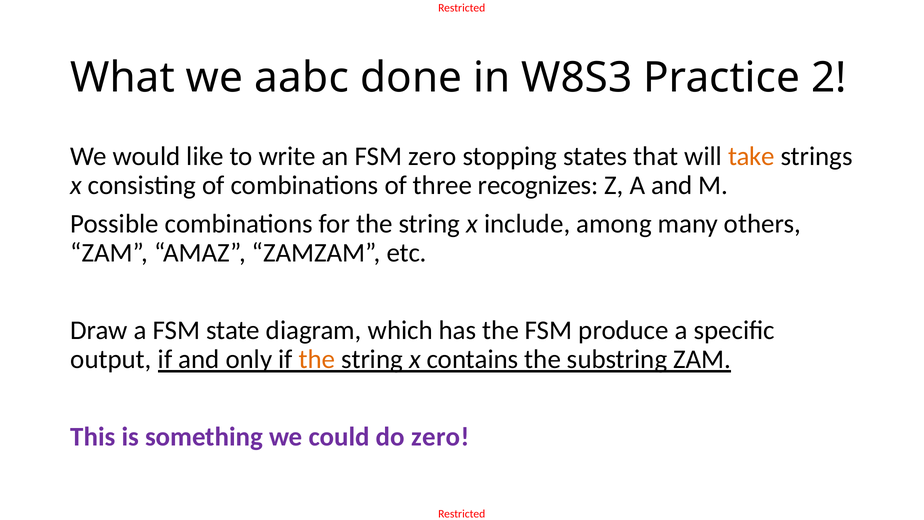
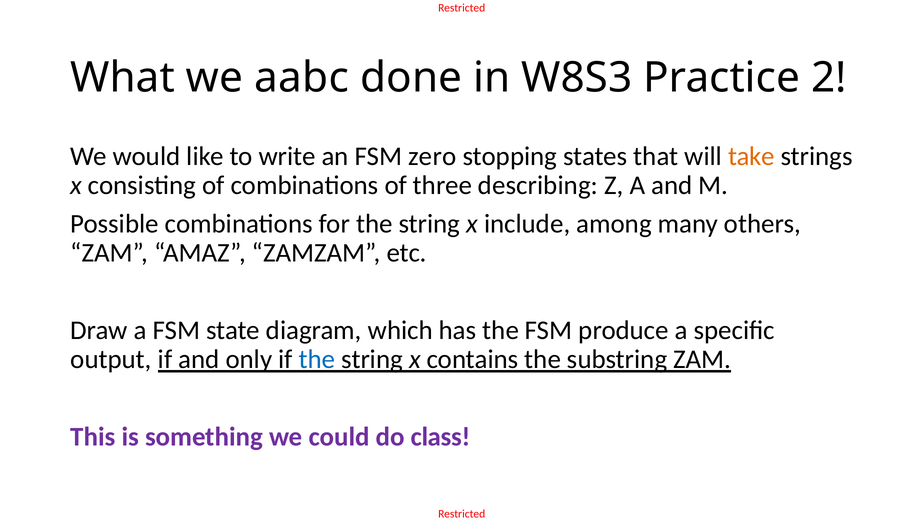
recognizes: recognizes -> describing
the at (317, 359) colour: orange -> blue
do zero: zero -> class
